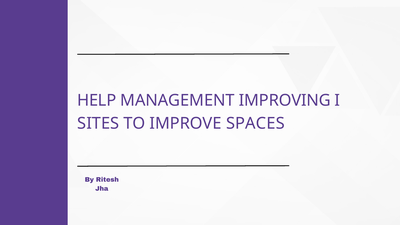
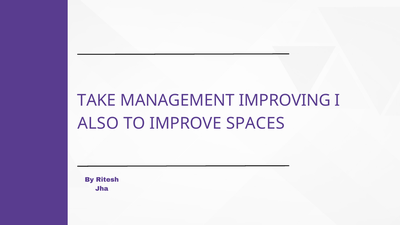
HELP: HELP -> TAKE
SITES: SITES -> ALSO
